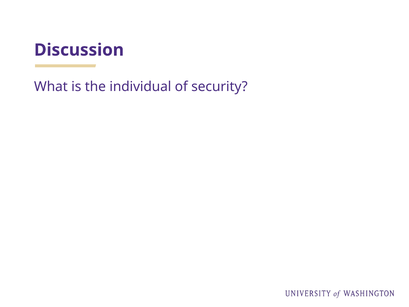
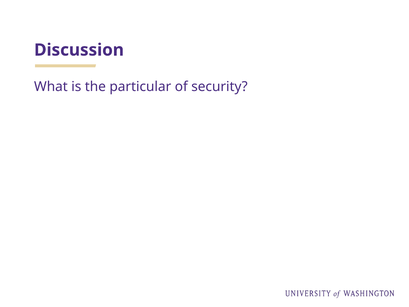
individual: individual -> particular
